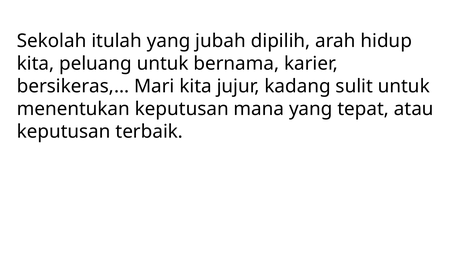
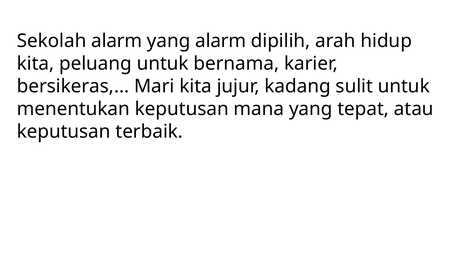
Sekolah itulah: itulah -> alarm
yang jubah: jubah -> alarm
